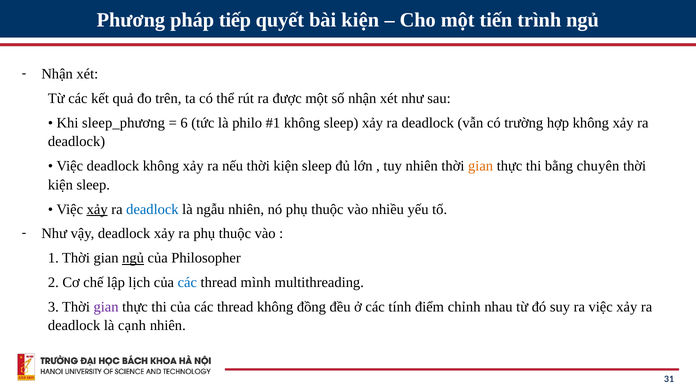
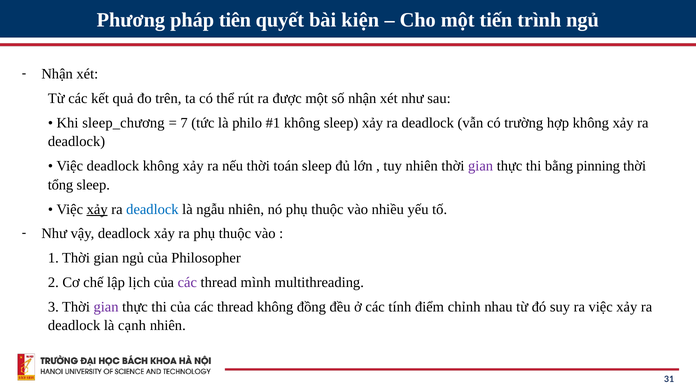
tiếp: tiếp -> tiên
sleep_phương: sleep_phương -> sleep_chương
6: 6 -> 7
nếu thời kiện: kiện -> toán
gian at (481, 166) colour: orange -> purple
chuyên: chuyên -> pinning
kiện at (60, 185): kiện -> tổng
ngủ at (133, 258) underline: present -> none
các at (187, 282) colour: blue -> purple
